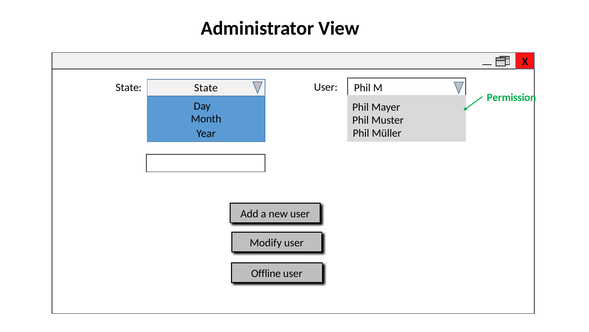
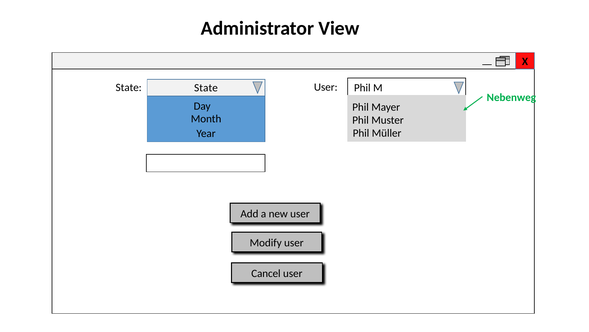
Permission: Permission -> Nebenweg
Offline: Offline -> Cancel
